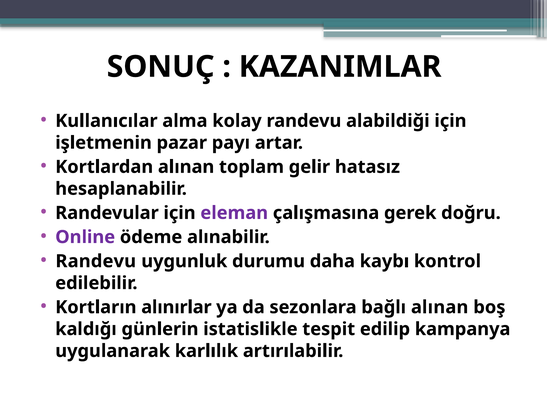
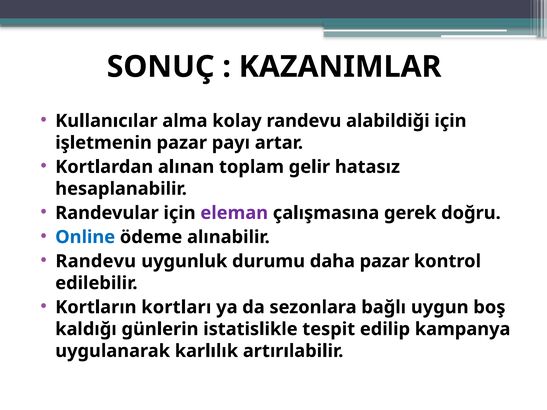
Online colour: purple -> blue
daha kaybı: kaybı -> pazar
alınırlar: alınırlar -> kortları
bağlı alınan: alınan -> uygun
